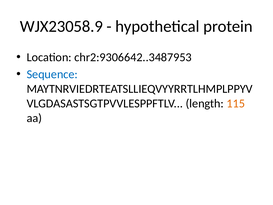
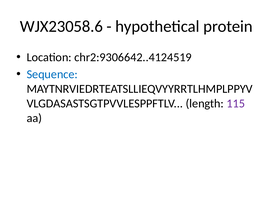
WJX23058.9: WJX23058.9 -> WJX23058.6
chr2:9306642..3487953: chr2:9306642..3487953 -> chr2:9306642..4124519
115 colour: orange -> purple
